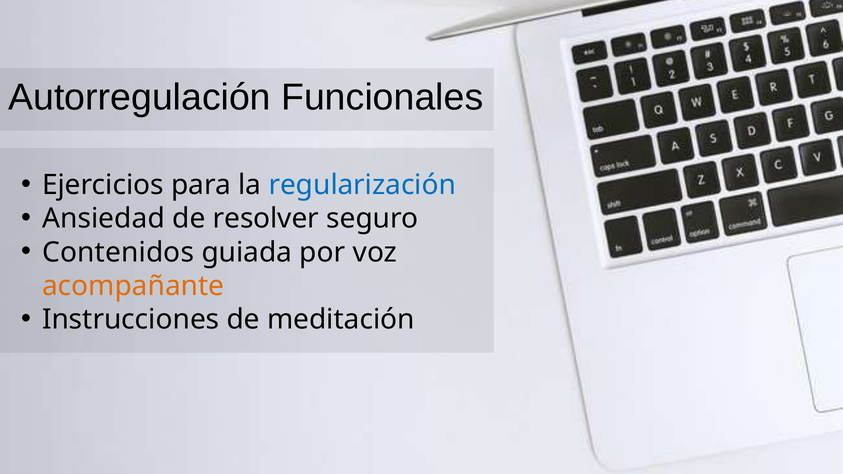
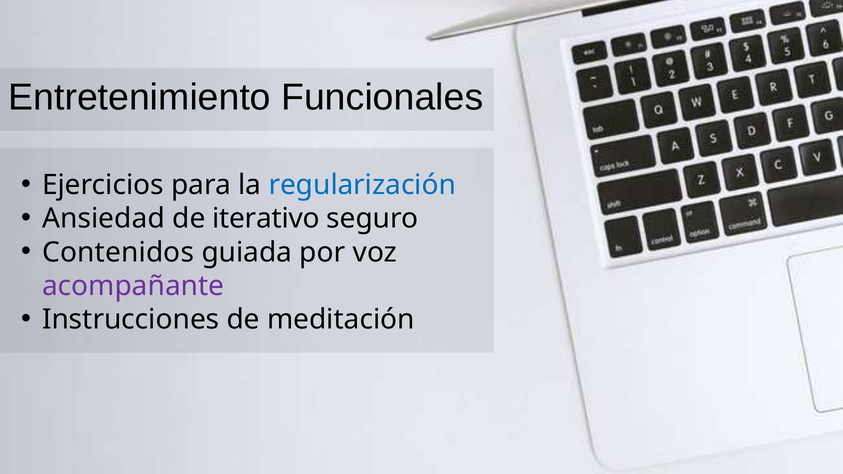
Autorregulación: Autorregulación -> Entretenimiento
resolver: resolver -> iterativo
acompañante colour: orange -> purple
